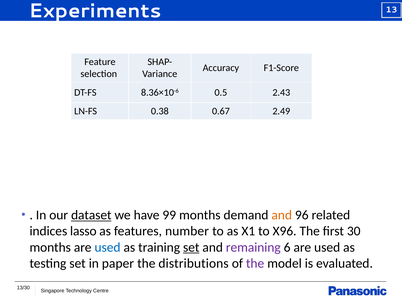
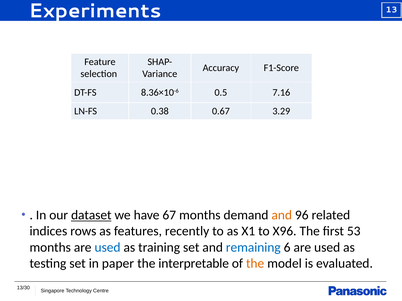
2.43: 2.43 -> 7.16
2.49: 2.49 -> 3.29
99: 99 -> 67
lasso: lasso -> rows
number: number -> recently
30: 30 -> 53
set at (191, 248) underline: present -> none
remaining colour: purple -> blue
distributions: distributions -> interpretable
the at (255, 264) colour: purple -> orange
